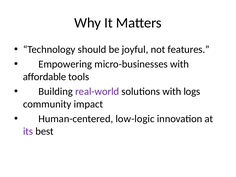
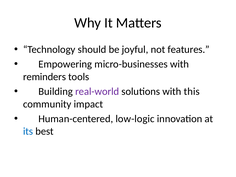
affordable: affordable -> reminders
logs: logs -> this
its colour: purple -> blue
